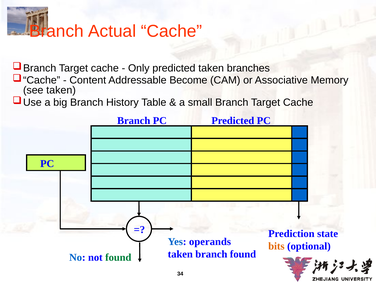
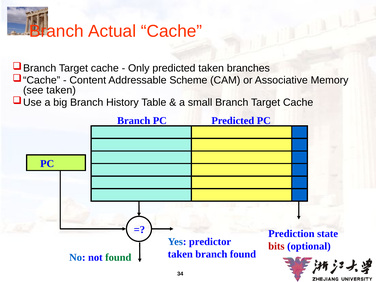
Become: Become -> Scheme
operands: operands -> predictor
bits colour: orange -> red
